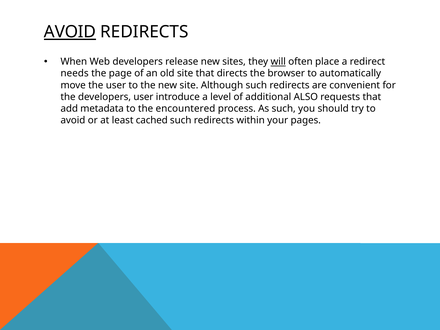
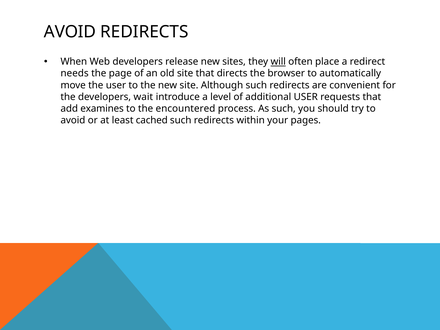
AVOID at (70, 32) underline: present -> none
developers user: user -> wait
additional ALSO: ALSO -> USER
metadata: metadata -> examines
